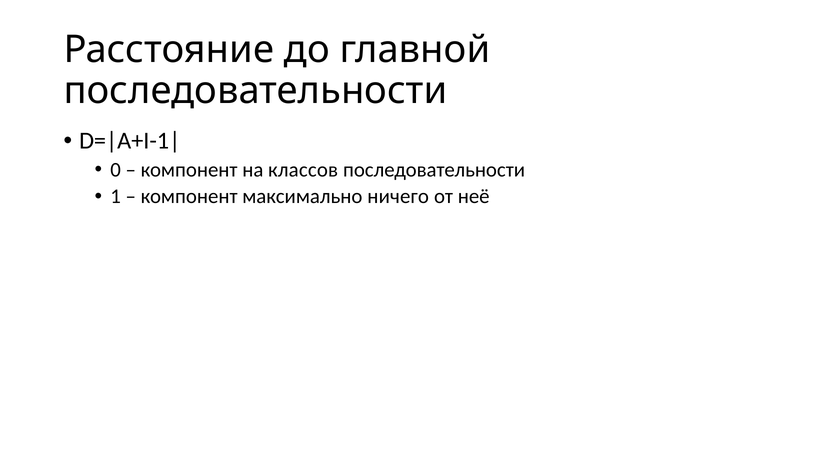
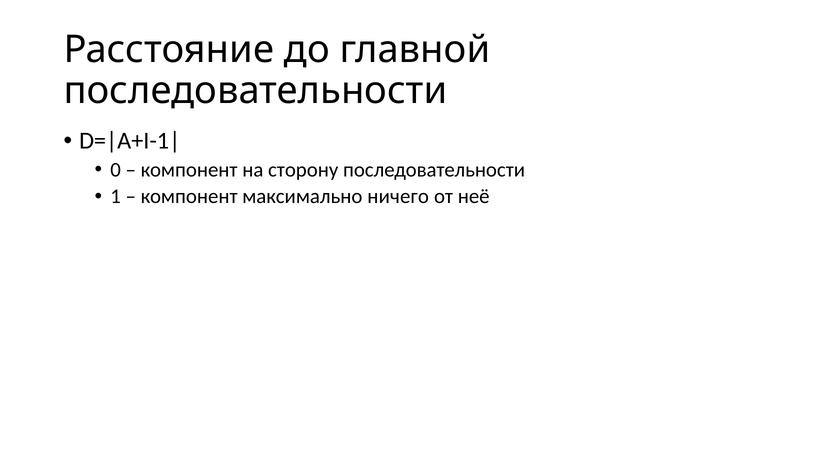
классов: классов -> сторону
